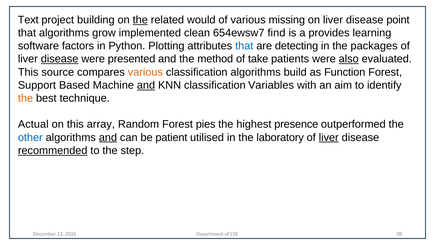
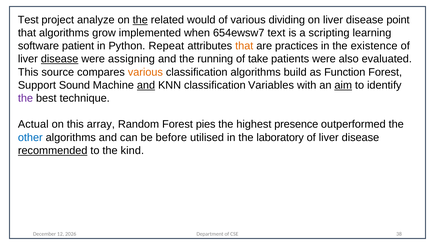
Text: Text -> Test
building: building -> analyze
missing: missing -> dividing
clean: clean -> when
find: find -> text
provides: provides -> scripting
factors: factors -> patient
Plotting: Plotting -> Repeat
that at (244, 46) colour: blue -> orange
detecting: detecting -> practices
packages: packages -> existence
presented: presented -> assigning
method: method -> running
also underline: present -> none
Based: Based -> Sound
aim underline: none -> present
the at (25, 98) colour: orange -> purple
and at (108, 137) underline: present -> none
patient: patient -> before
liver at (329, 137) underline: present -> none
step: step -> kind
